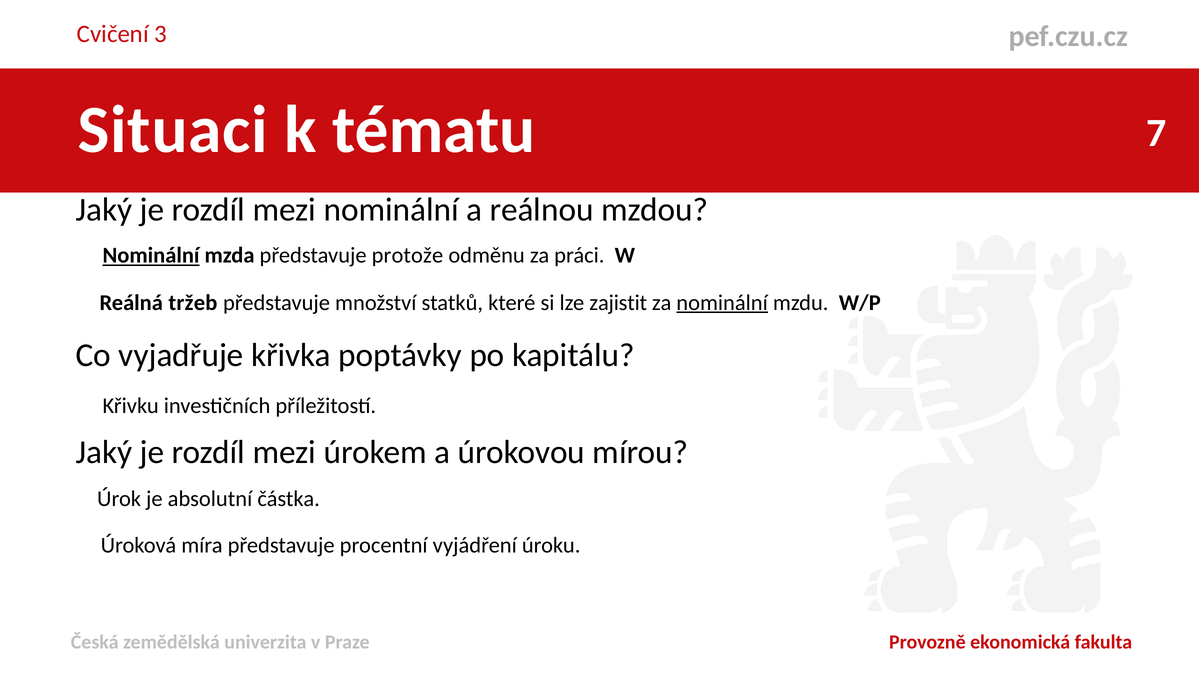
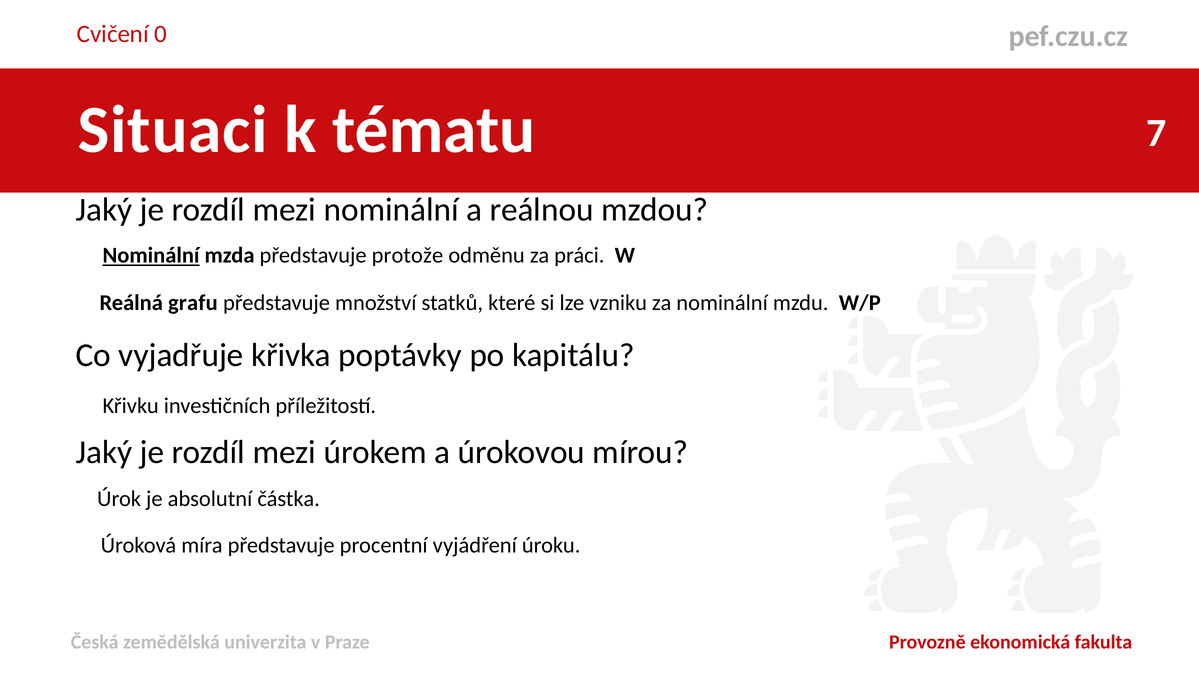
3: 3 -> 0
tržeb: tržeb -> grafu
zajistit: zajistit -> vzniku
nominální at (722, 302) underline: present -> none
